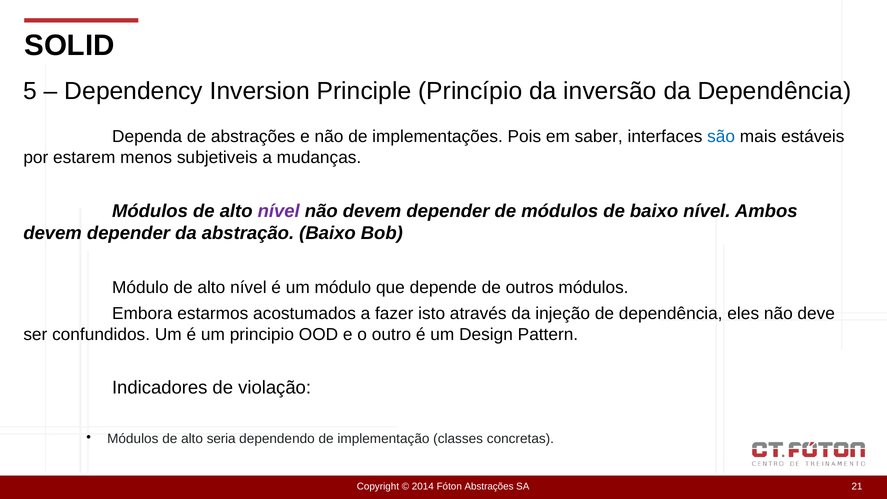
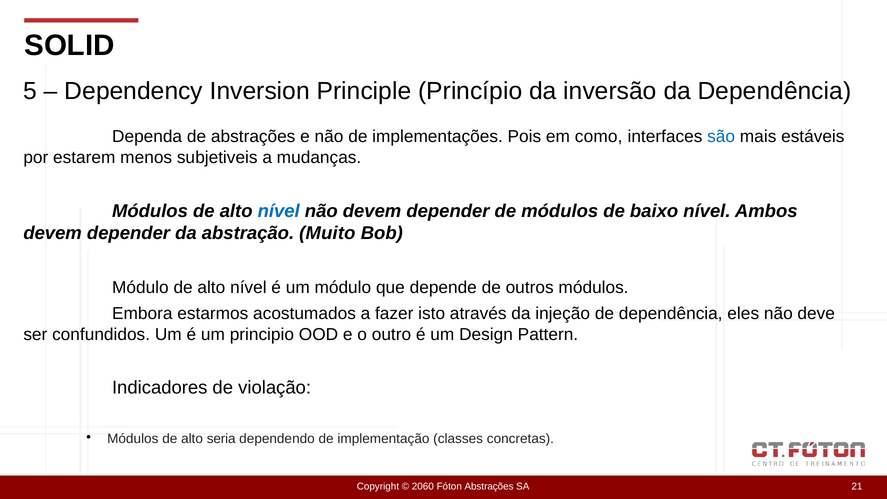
saber: saber -> como
nível at (279, 211) colour: purple -> blue
abstração Baixo: Baixo -> Muito
2014: 2014 -> 2060
